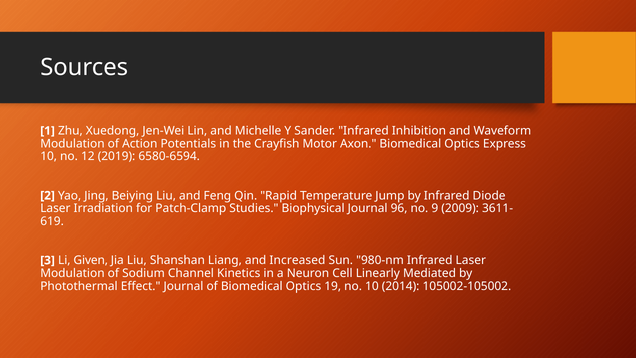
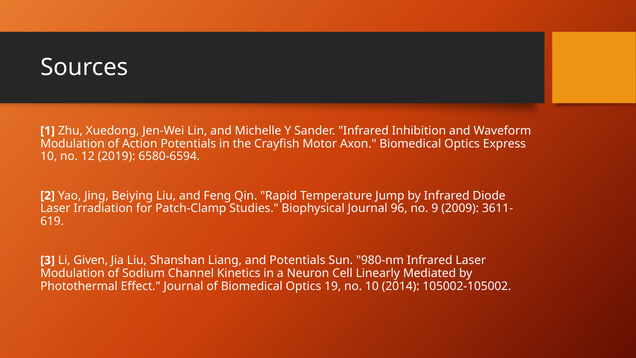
and Increased: Increased -> Potentials
